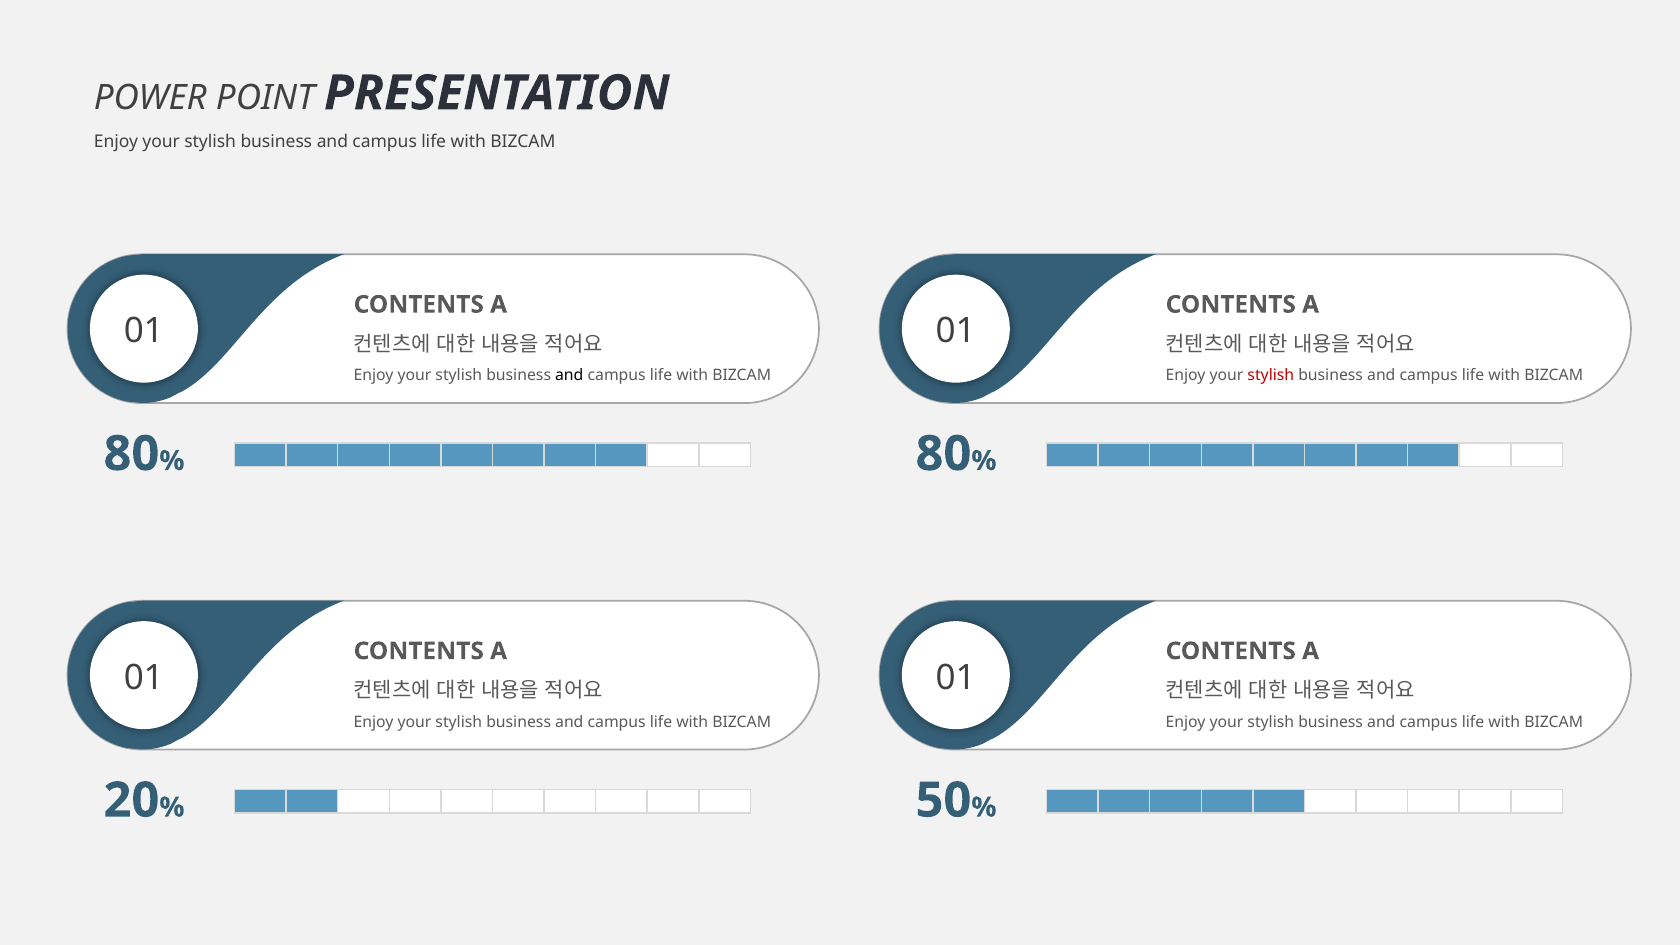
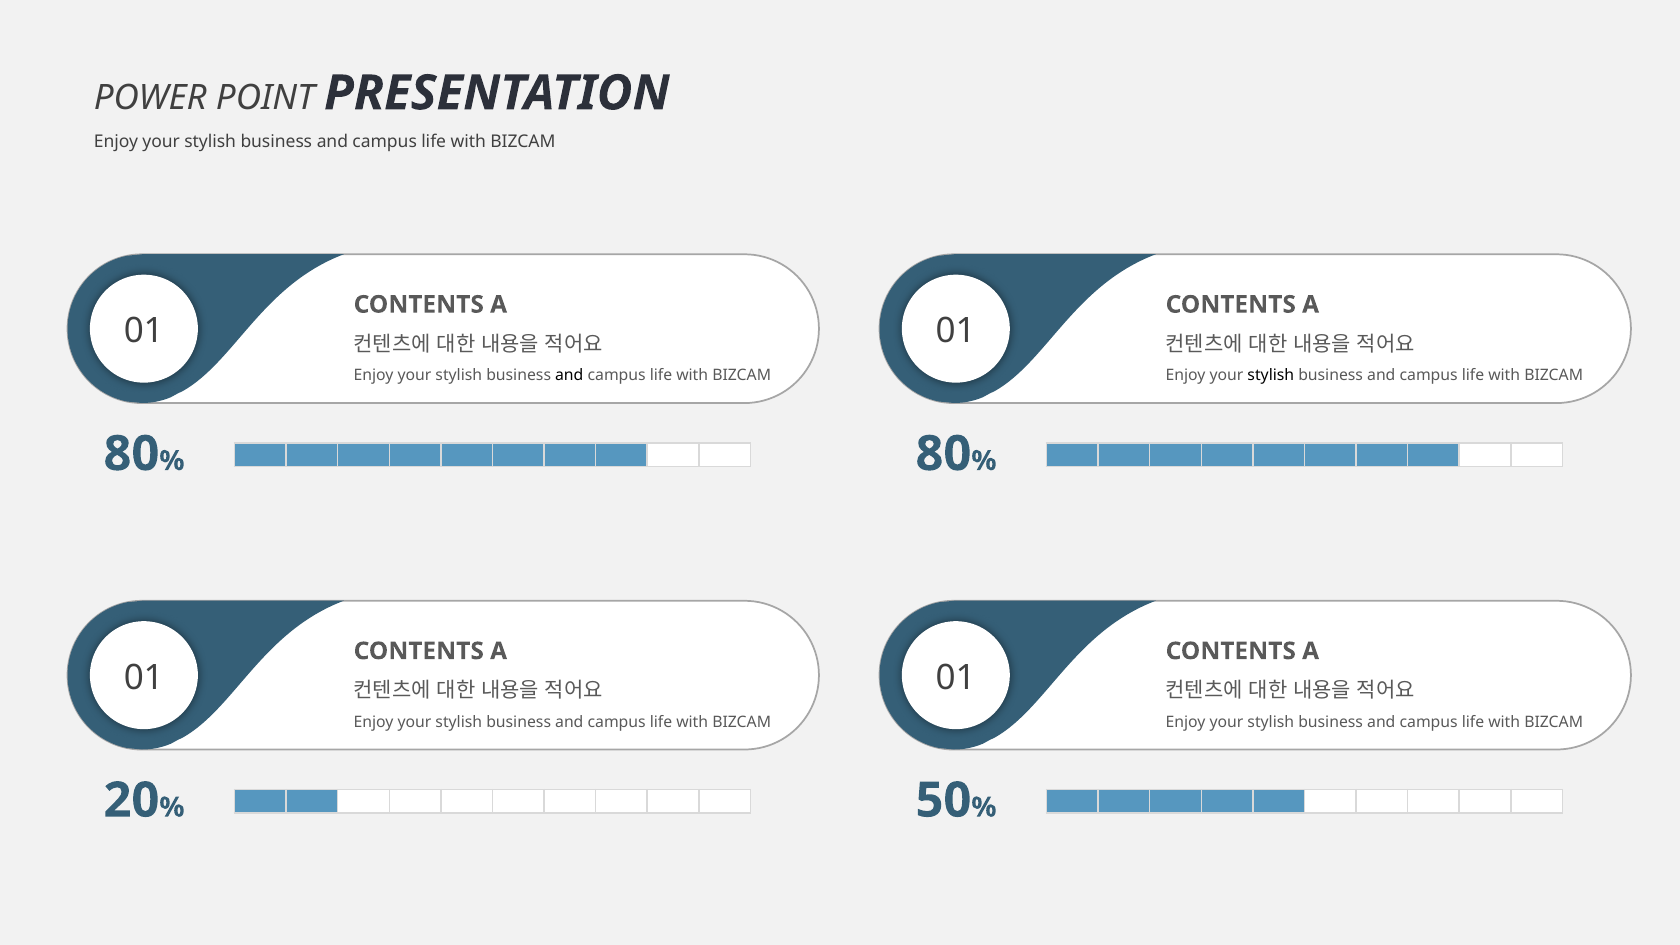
stylish at (1271, 375) colour: red -> black
